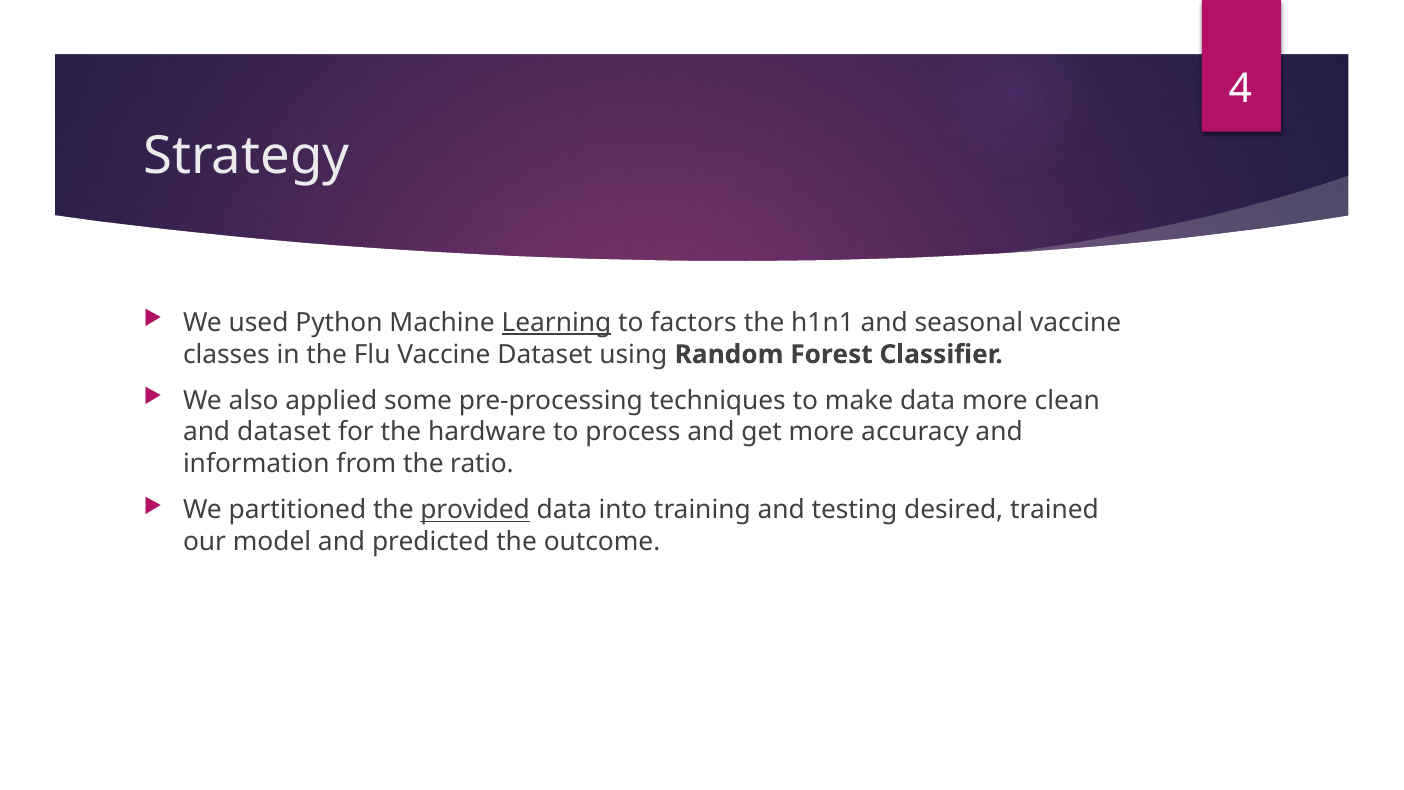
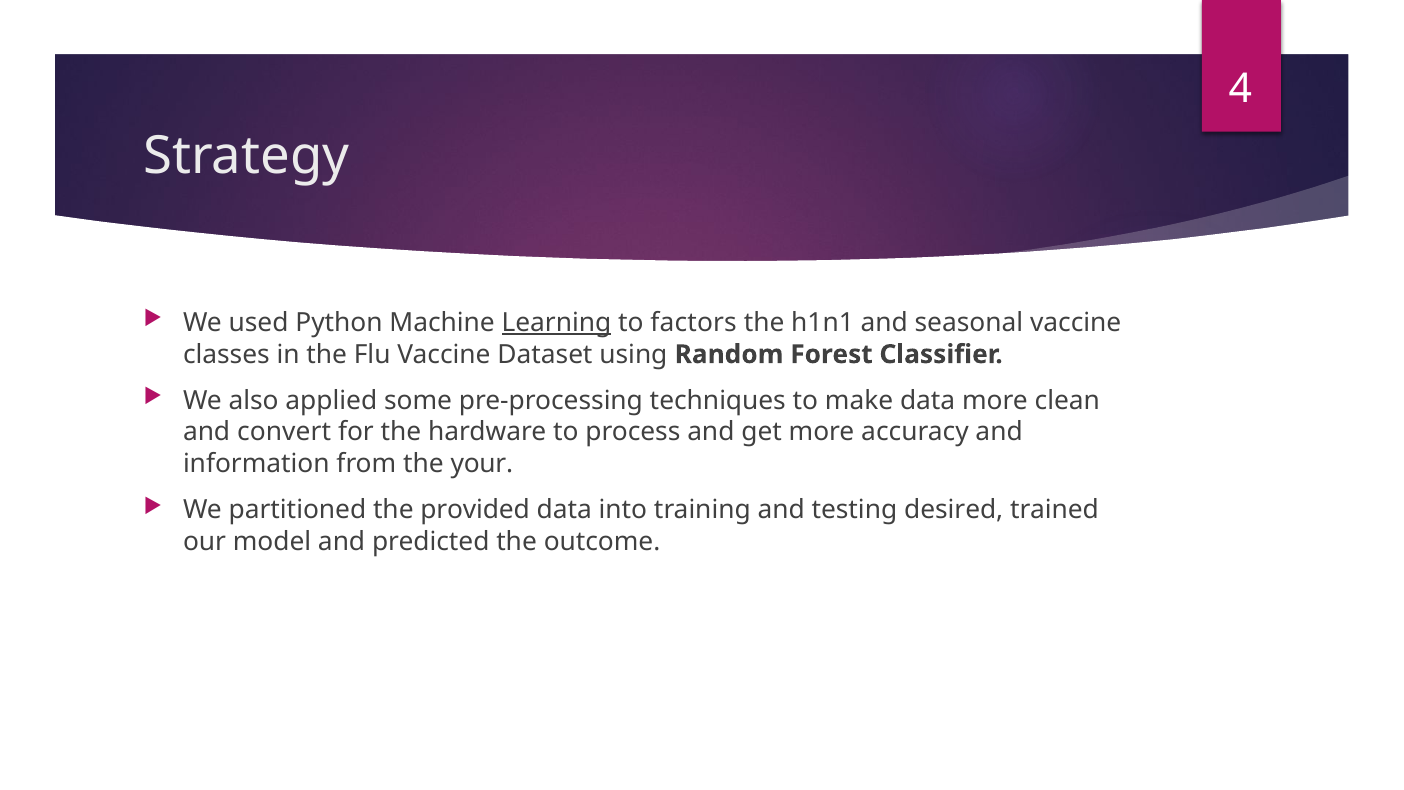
and dataset: dataset -> convert
ratio: ratio -> your
provided underline: present -> none
